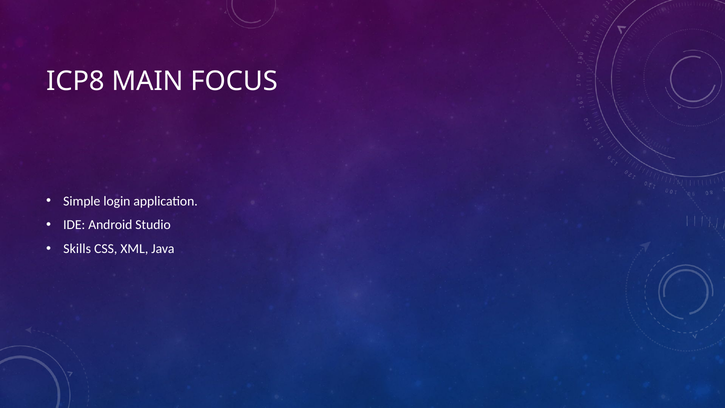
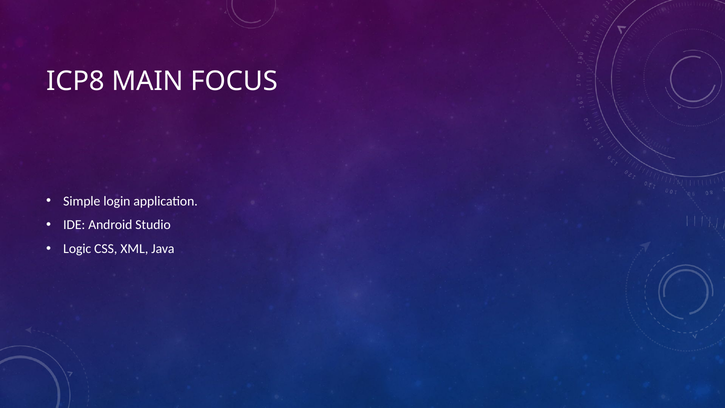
Skills: Skills -> Logic
